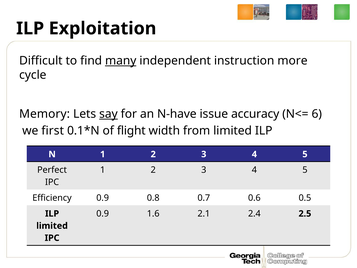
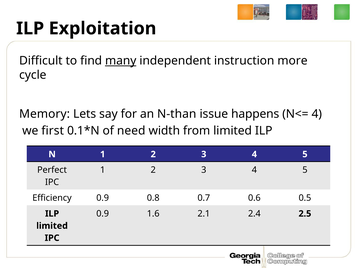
say underline: present -> none
N-have: N-have -> N-than
accuracy: accuracy -> happens
N<= 6: 6 -> 4
flight: flight -> need
